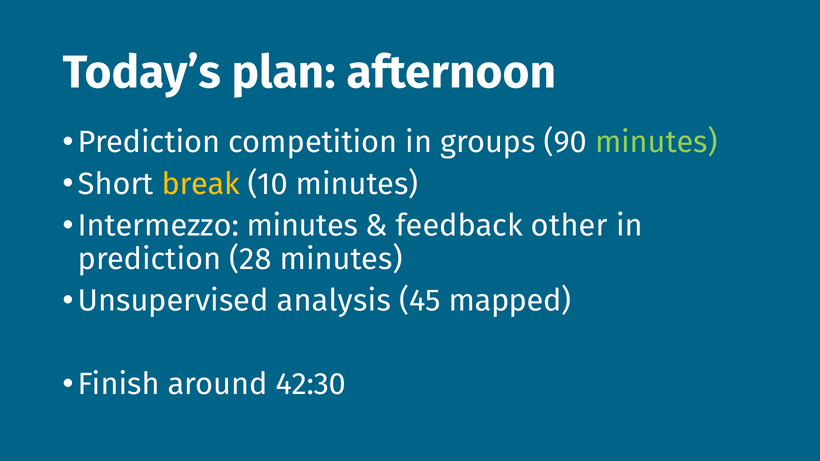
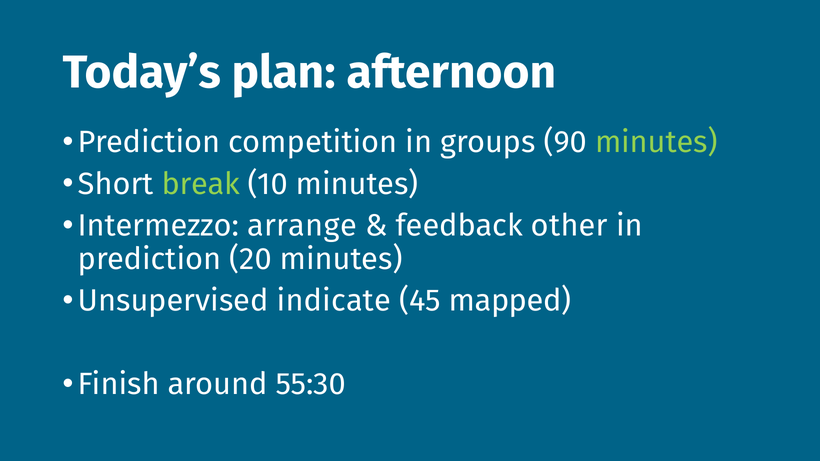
break colour: yellow -> light green
Intermezzo minutes: minutes -> arrange
28: 28 -> 20
analysis: analysis -> indicate
42:30: 42:30 -> 55:30
